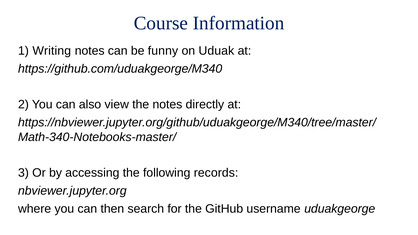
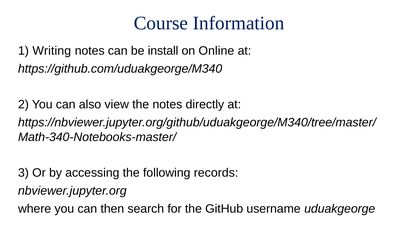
funny: funny -> install
Uduak: Uduak -> Online
